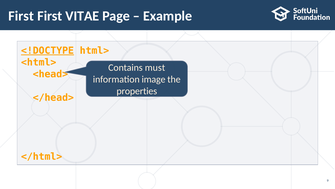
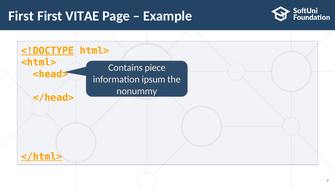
must: must -> piece
image: image -> ipsum
properties: properties -> nonummy
</html> underline: none -> present
